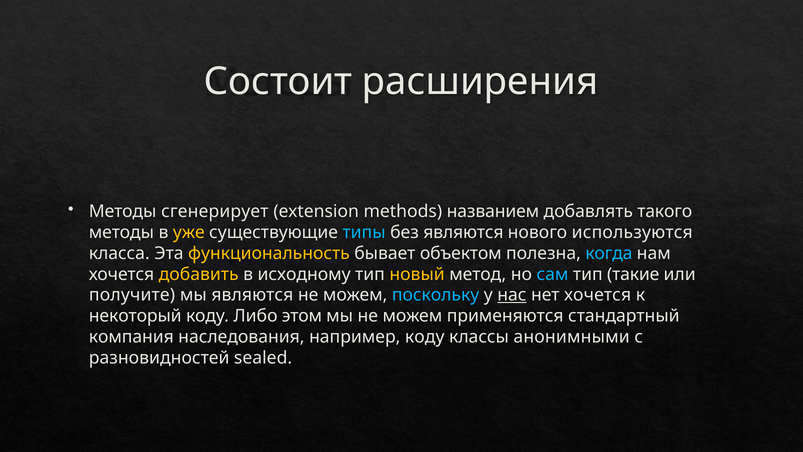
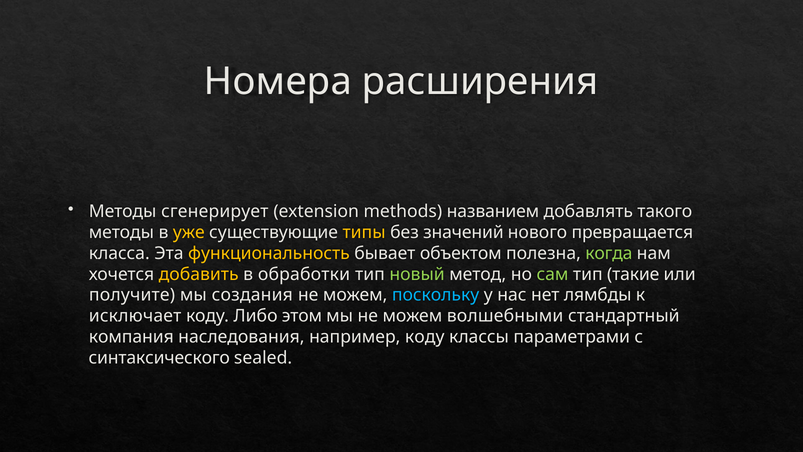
Состоит: Состоит -> Номера
типы colour: light blue -> yellow
без являются: являются -> значений
используются: используются -> превращается
когда colour: light blue -> light green
исходному: исходному -> обработки
новый colour: yellow -> light green
сам colour: light blue -> light green
мы являются: являются -> создания
нас underline: present -> none
нет хочется: хочется -> лямбды
некоторый: некоторый -> исключает
применяются: применяются -> волшебными
анонимными: анонимными -> параметрами
разновидностей: разновидностей -> синтаксического
